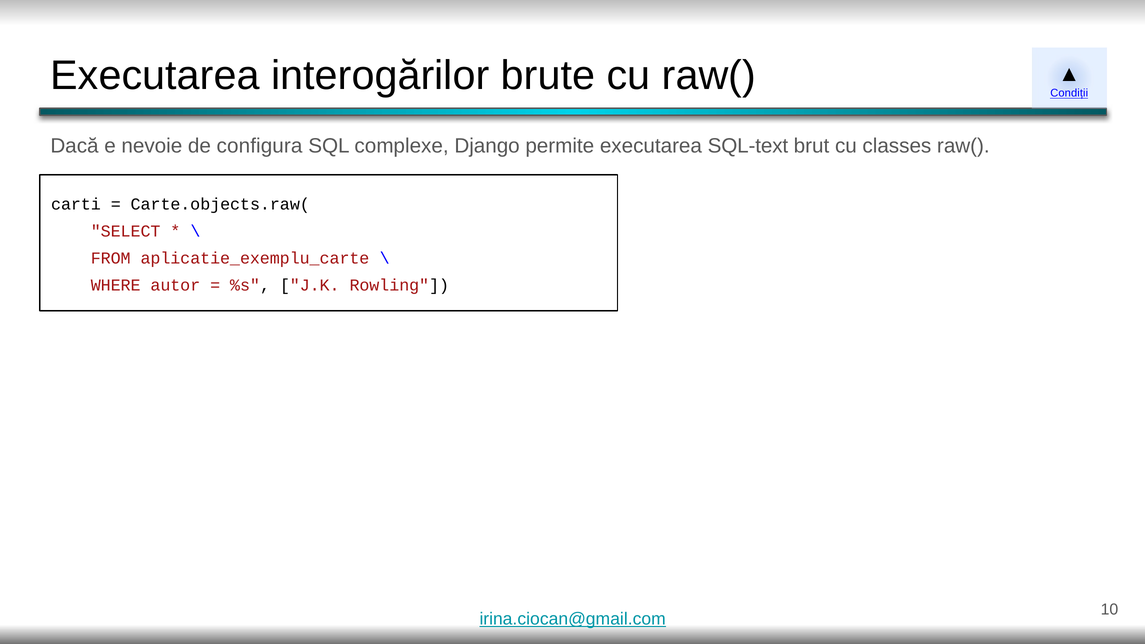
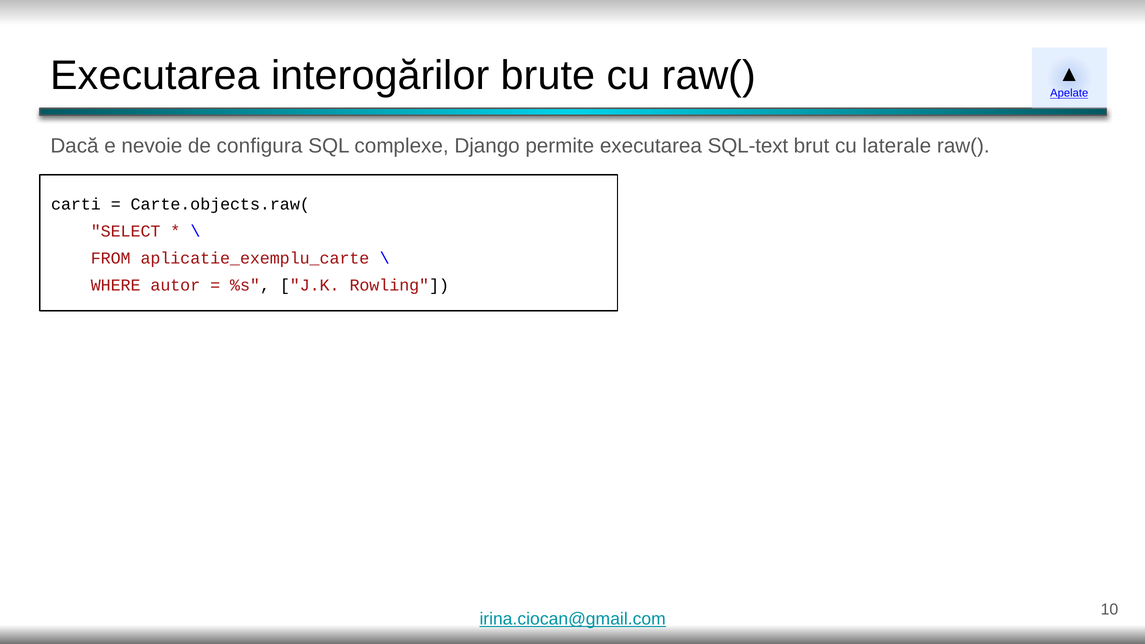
Condiții: Condiții -> Apelate
classes: classes -> laterale
